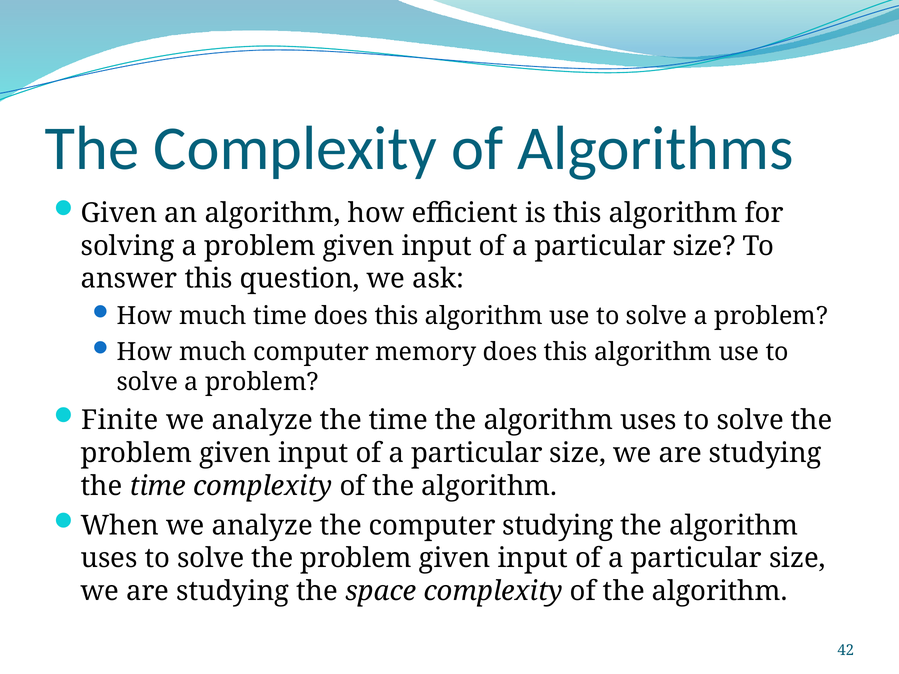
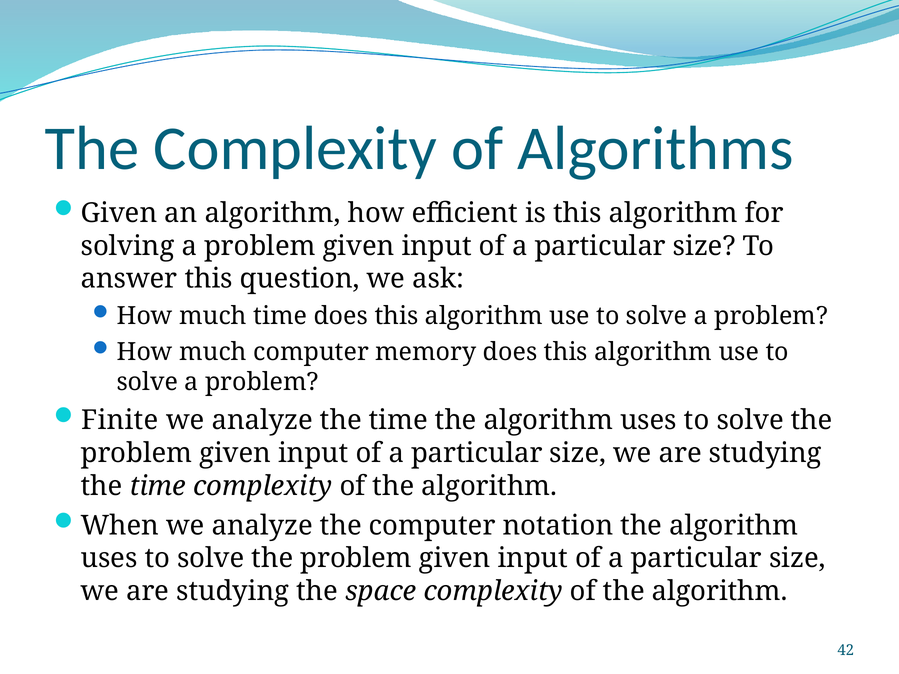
computer studying: studying -> notation
